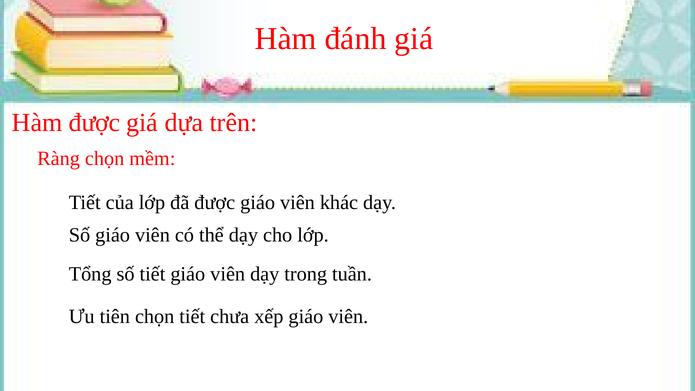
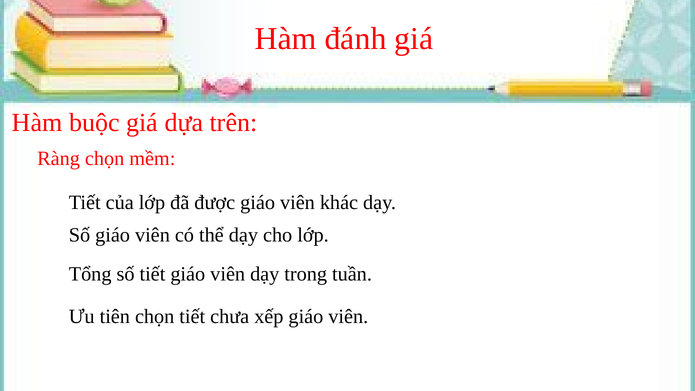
Hàm được: được -> buộc
